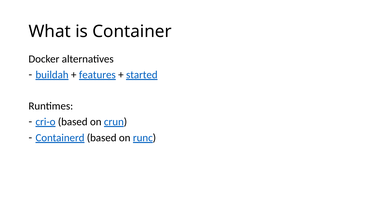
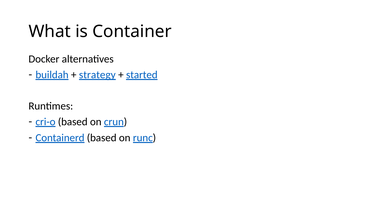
features: features -> strategy
